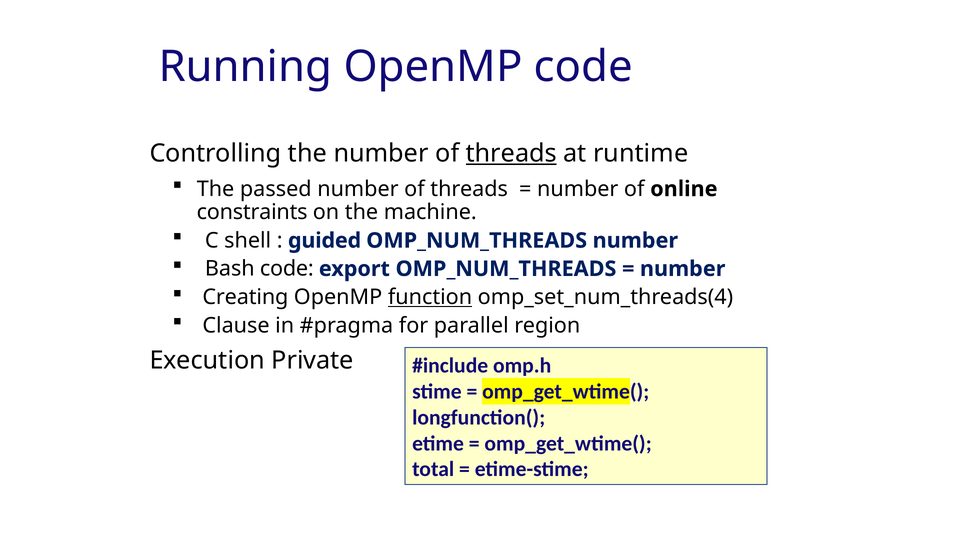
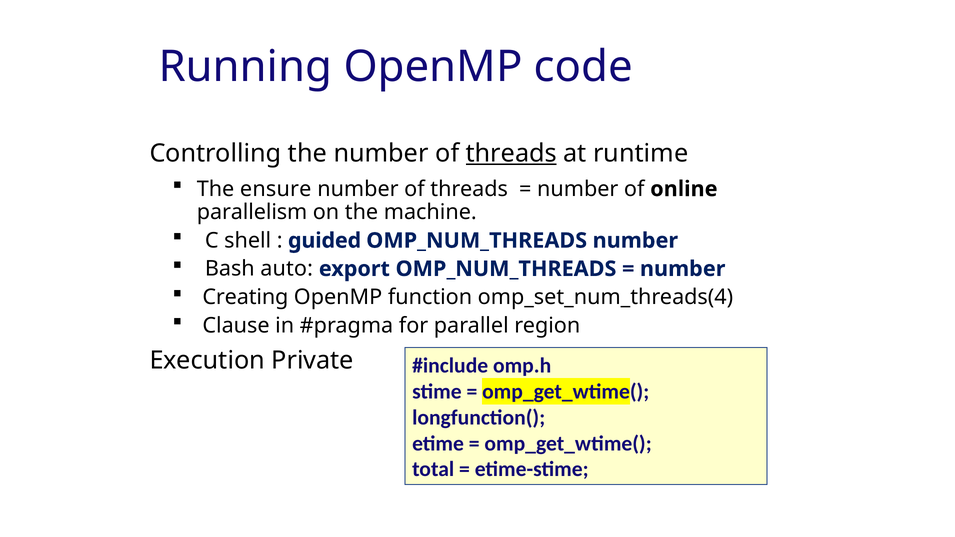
passed: passed -> ensure
constraints: constraints -> parallelism
Bash code: code -> auto
function underline: present -> none
